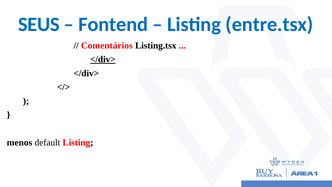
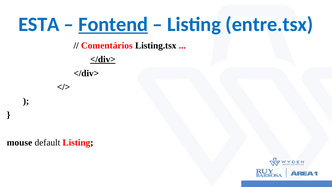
SEUS: SEUS -> ESTA
Fontend underline: none -> present
menos: menos -> mouse
